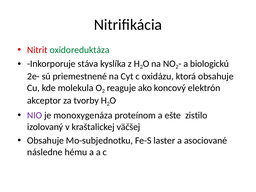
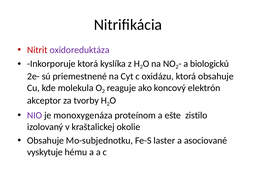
oxidoreduktáza colour: green -> purple
Inkorporuje stáva: stáva -> ktorá
väčšej: väčšej -> okolie
následne: následne -> vyskytuje
